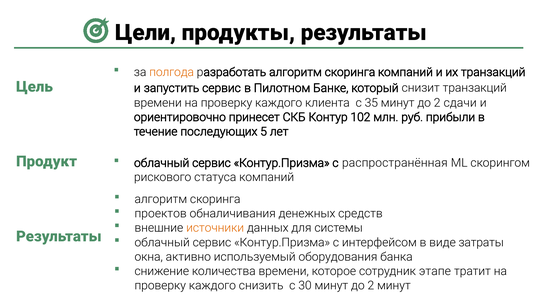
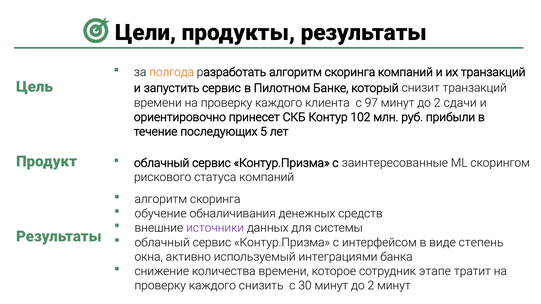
35: 35 -> 97
распространённая: распространённая -> заинтересованные
проектов: проектов -> обучение
источники colour: orange -> purple
затраты: затраты -> степень
оборудования: оборудования -> интеграциями
